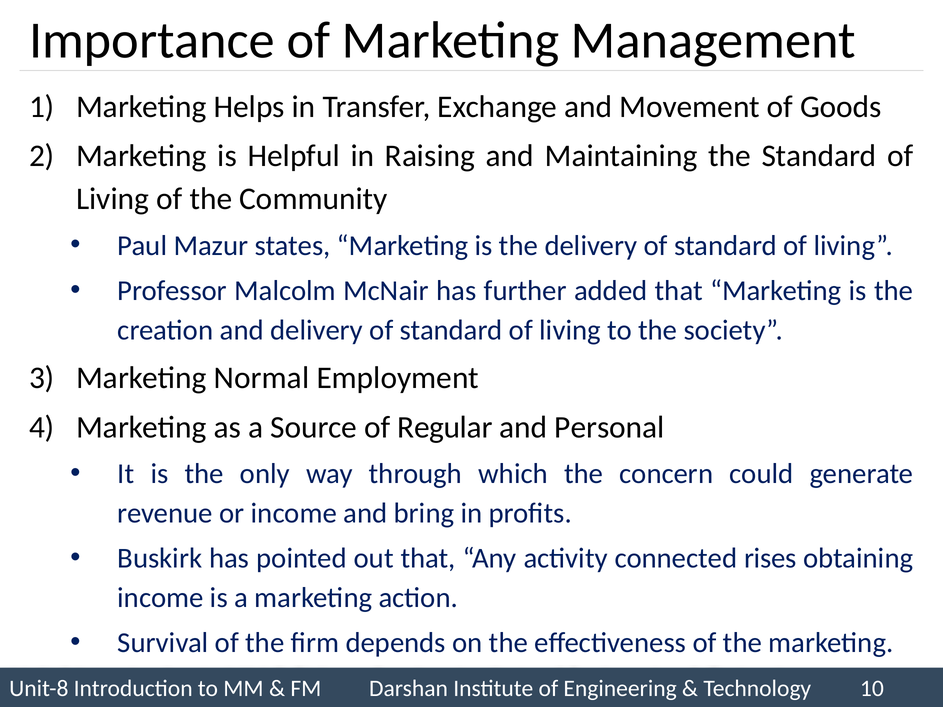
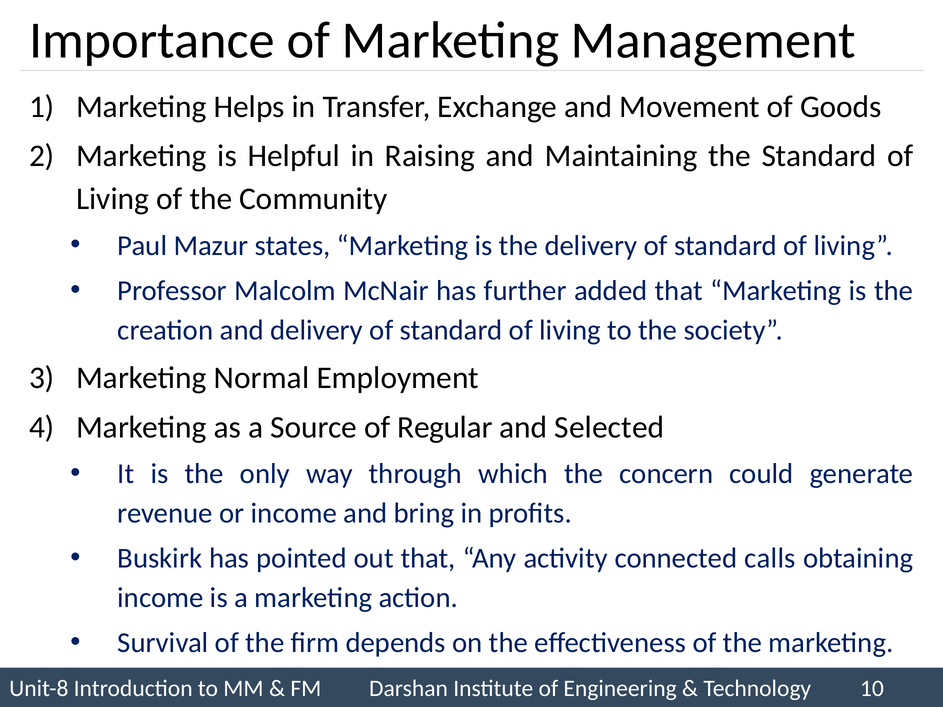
Personal: Personal -> Selected
rises: rises -> calls
